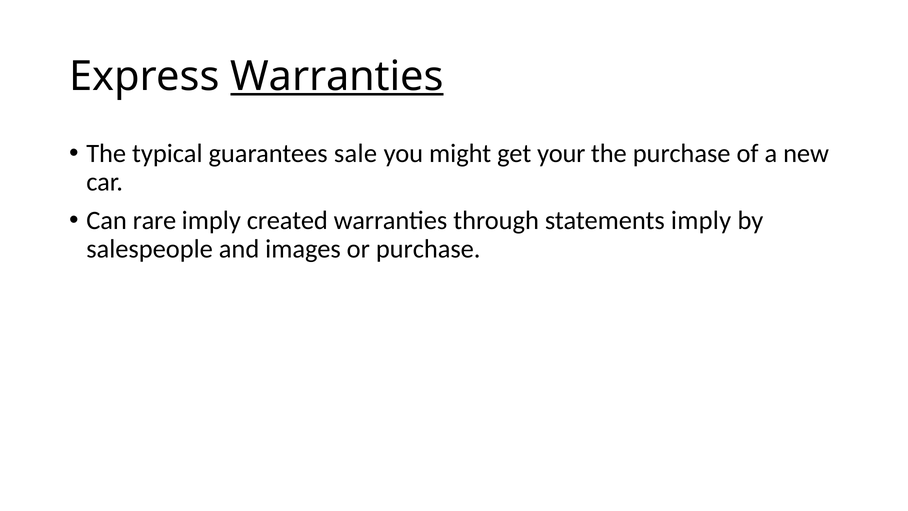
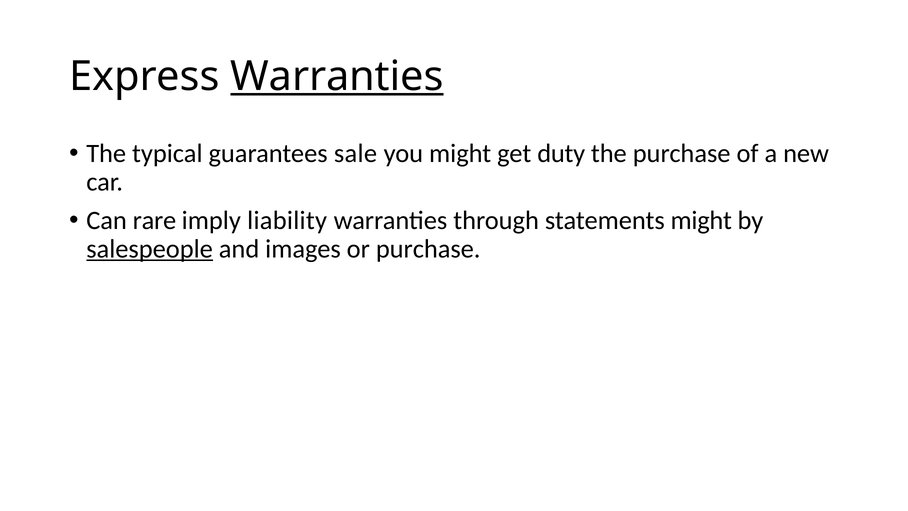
your: your -> duty
created: created -> liability
statements imply: imply -> might
salespeople underline: none -> present
